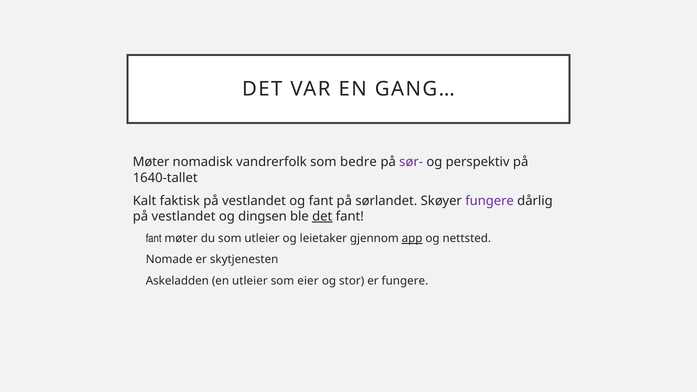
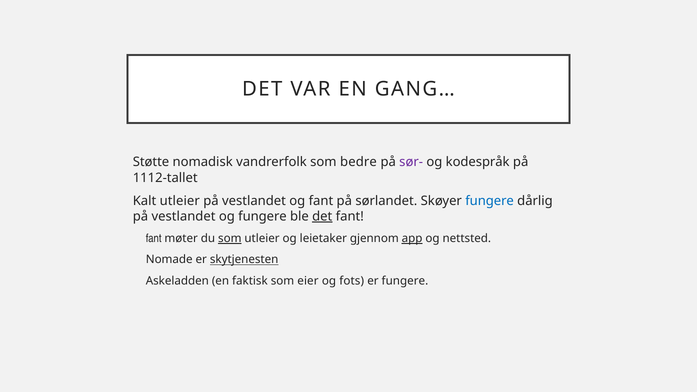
Møter at (151, 162): Møter -> Støtte
perspektiv: perspektiv -> kodespråk
1640-tallet: 1640-tallet -> 1112-tallet
Kalt faktisk: faktisk -> utleier
fungere at (490, 201) colour: purple -> blue
og dingsen: dingsen -> fungere
som at (230, 238) underline: none -> present
skytjenesten underline: none -> present
en utleier: utleier -> faktisk
stor: stor -> fots
